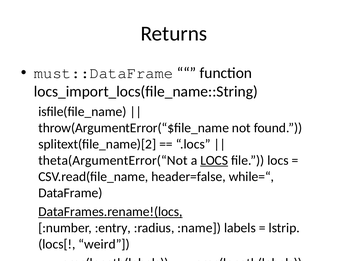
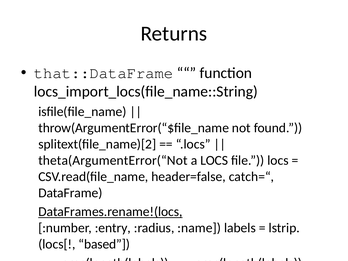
must::DataFrame: must::DataFrame -> that::DataFrame
LOCS at (214, 160) underline: present -> none
while=“: while=“ -> catch=“
weird: weird -> based
